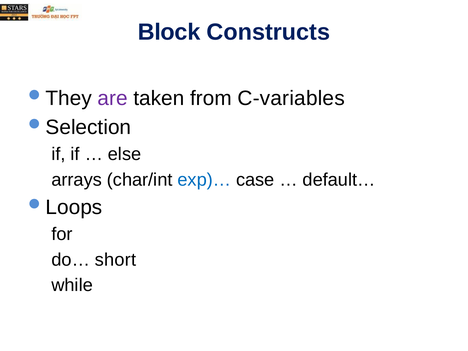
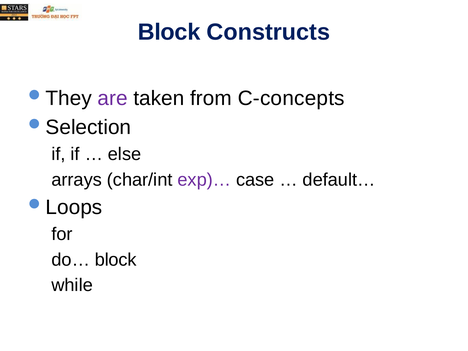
C-variables: C-variables -> C-concepts
exp)… colour: blue -> purple
do… short: short -> block
